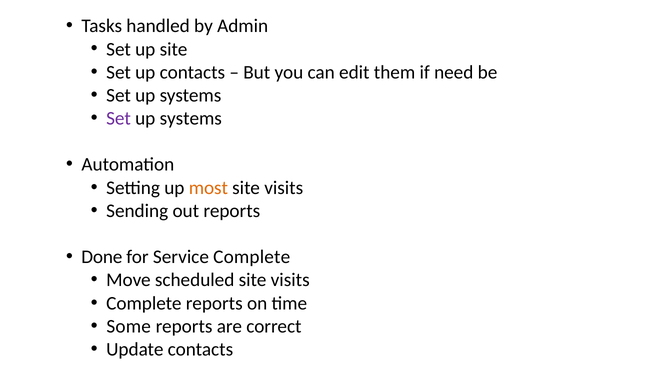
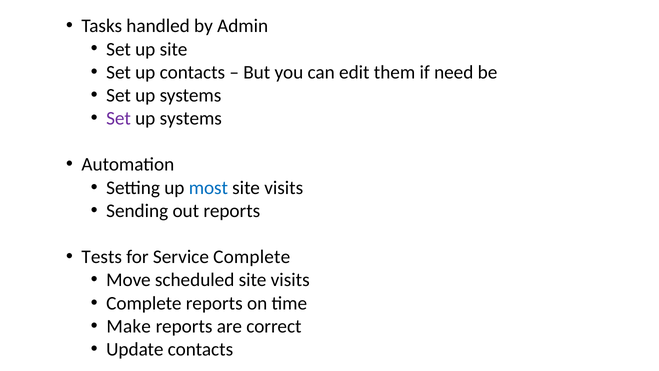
most colour: orange -> blue
Done: Done -> Tests
Some: Some -> Make
